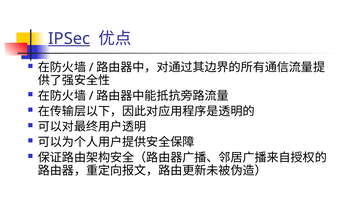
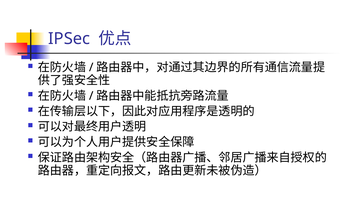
IPSec underline: present -> none
